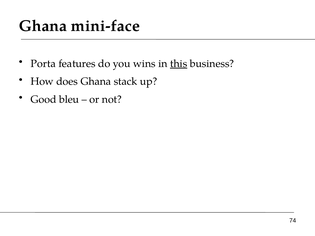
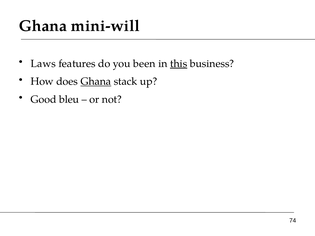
mini-face: mini-face -> mini-will
Porta: Porta -> Laws
wins: wins -> been
Ghana at (96, 82) underline: none -> present
